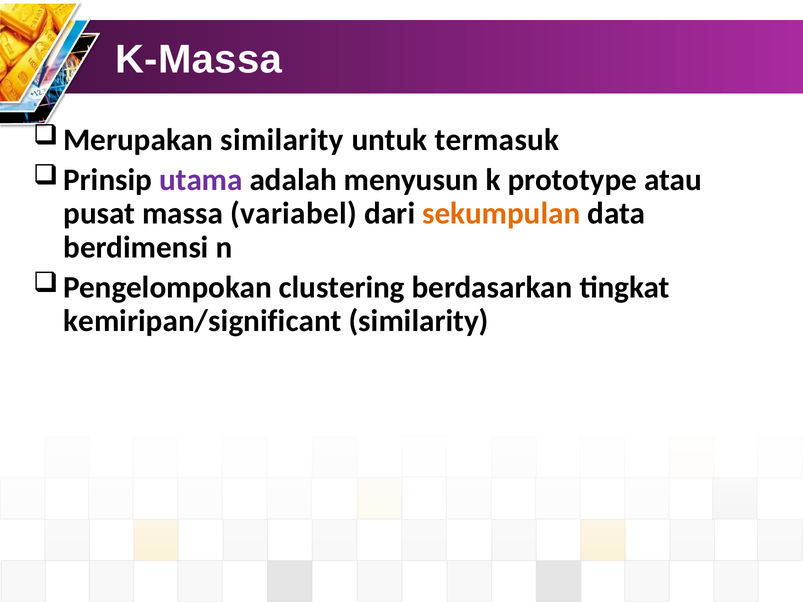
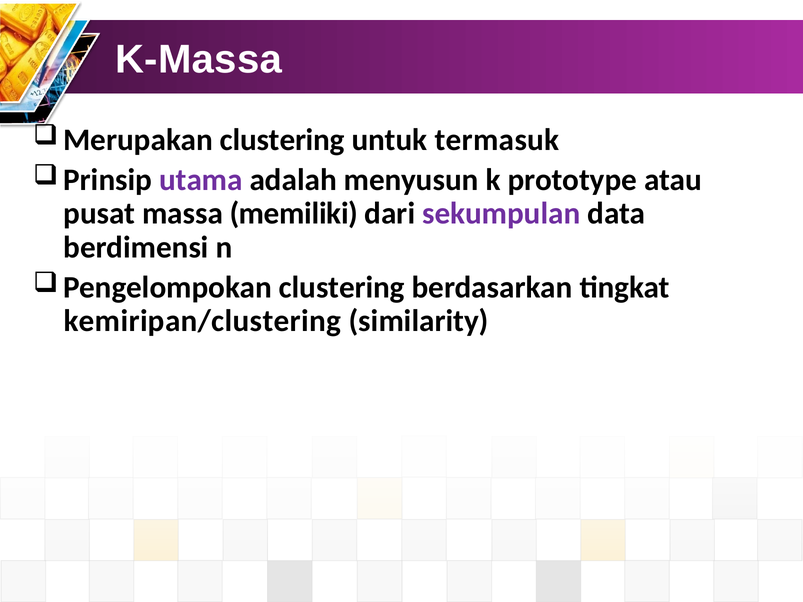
similarity at (282, 140): similarity -> clustering
variabel: variabel -> memiliki
sekumpulan colour: orange -> purple
kemiripan/significant: kemiripan/significant -> kemiripan/clustering
